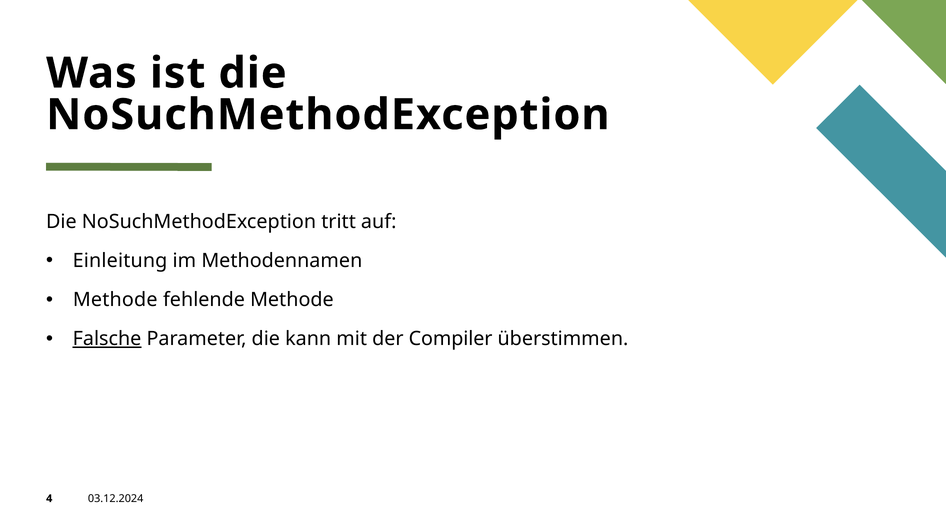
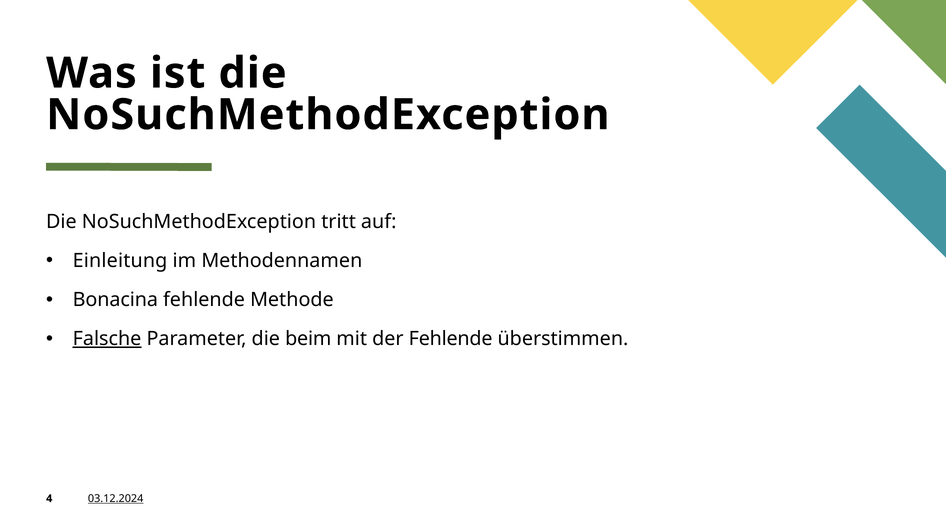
Methode at (115, 300): Methode -> Bonacina
kann: kann -> beim
der Compiler: Compiler -> Fehlende
03.12.2024 underline: none -> present
